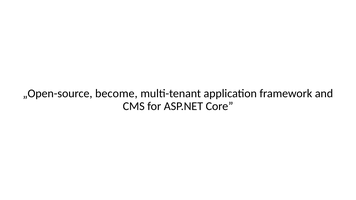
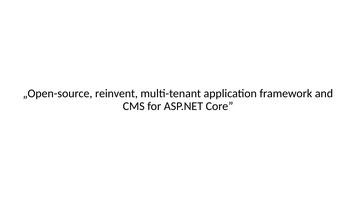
become: become -> reinvent
